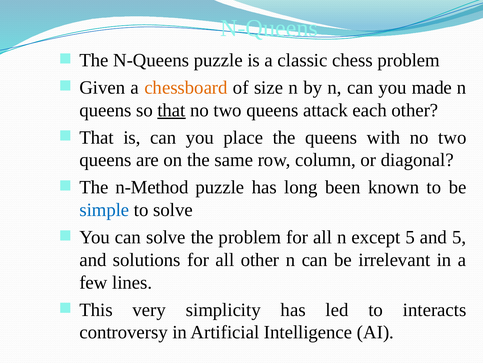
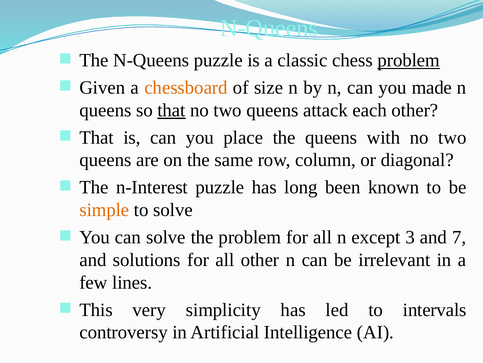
problem at (409, 60) underline: none -> present
n-Method: n-Method -> n-Interest
simple colour: blue -> orange
except 5: 5 -> 3
and 5: 5 -> 7
interacts: interacts -> intervals
